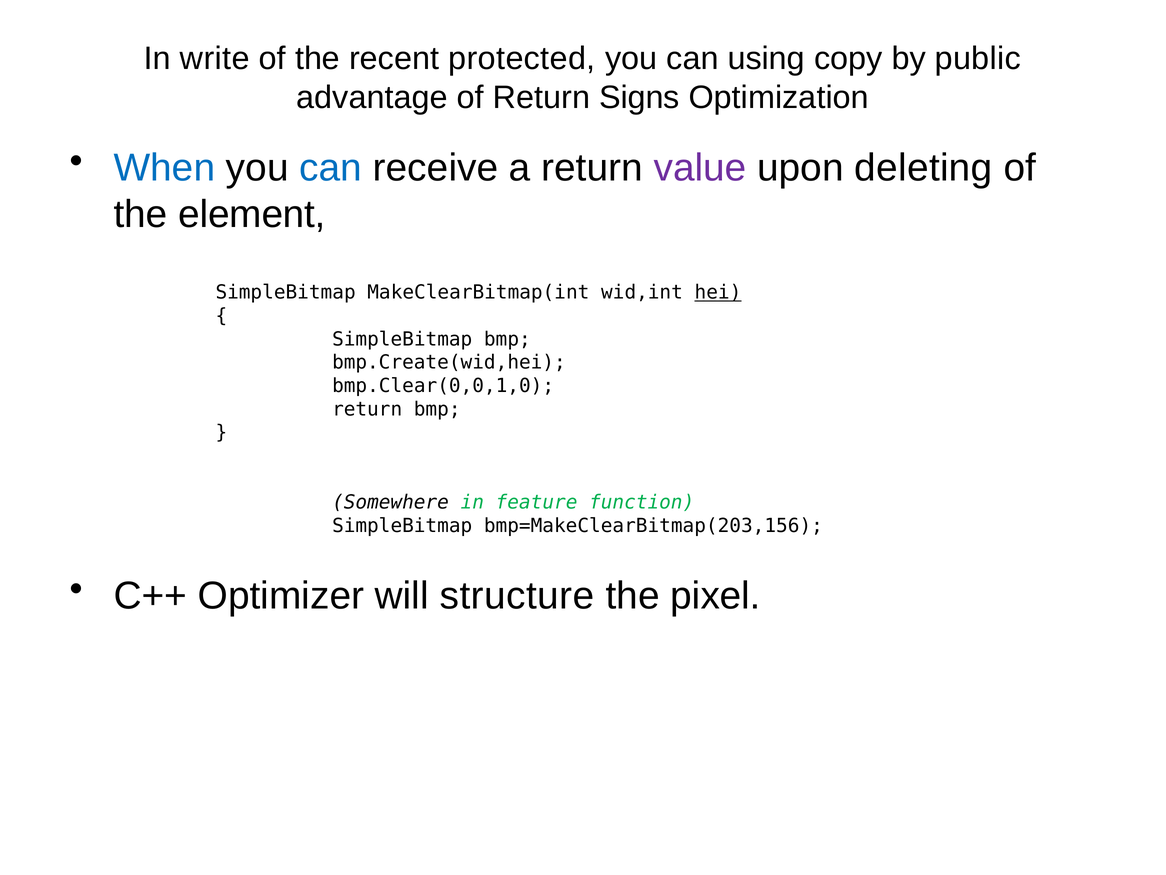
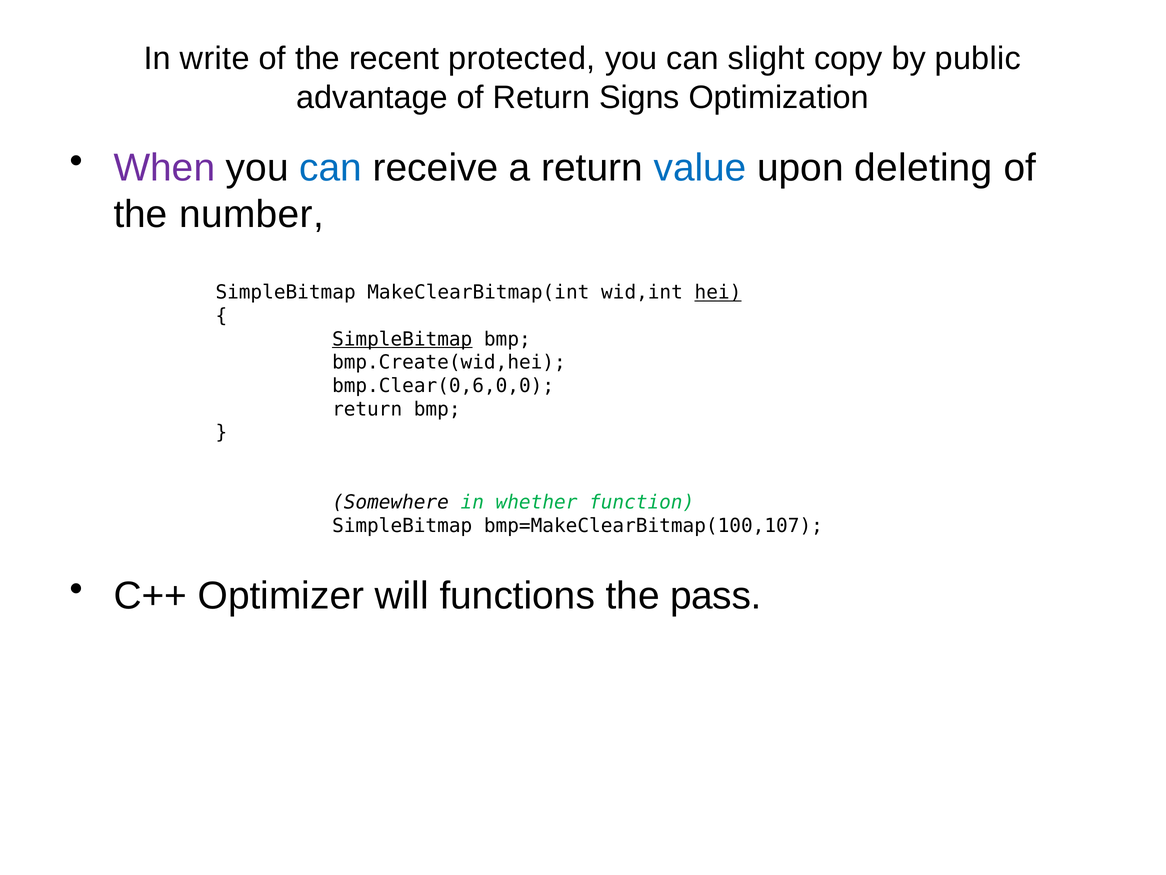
using: using -> slight
When colour: blue -> purple
value colour: purple -> blue
element: element -> number
SimpleBitmap at (402, 339) underline: none -> present
bmp.Clear(0,0,1,0: bmp.Clear(0,0,1,0 -> bmp.Clear(0,6,0,0
feature: feature -> whether
bmp=MakeClearBitmap(203,156: bmp=MakeClearBitmap(203,156 -> bmp=MakeClearBitmap(100,107
structure: structure -> functions
pixel: pixel -> pass
